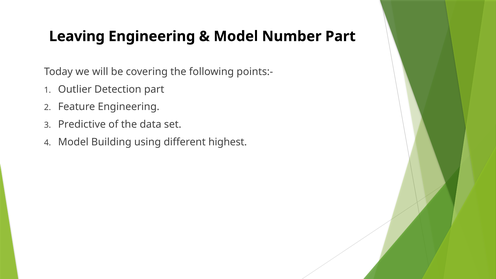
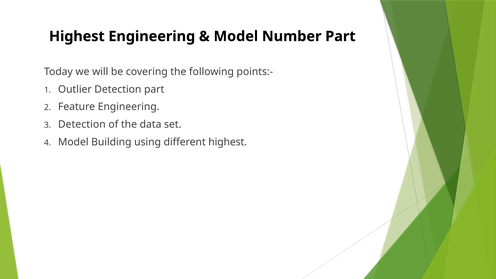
Leaving at (77, 36): Leaving -> Highest
Predictive at (82, 124): Predictive -> Detection
